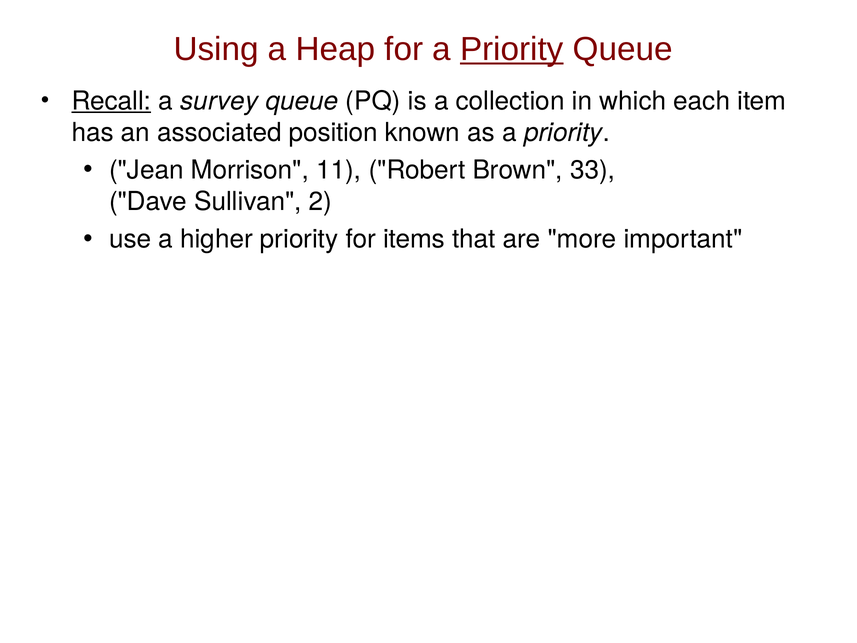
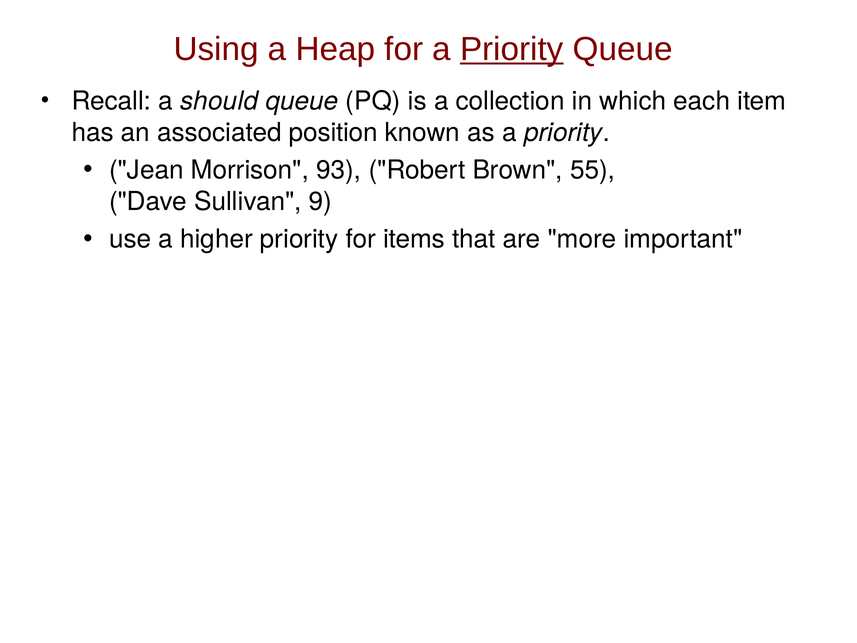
Recall underline: present -> none
survey: survey -> should
11: 11 -> 93
33: 33 -> 55
2: 2 -> 9
